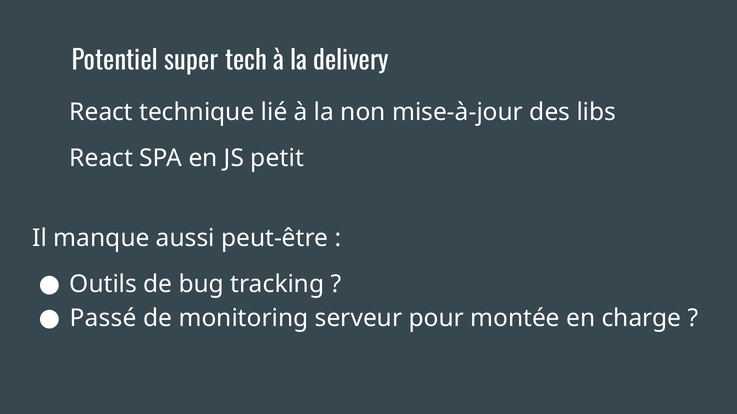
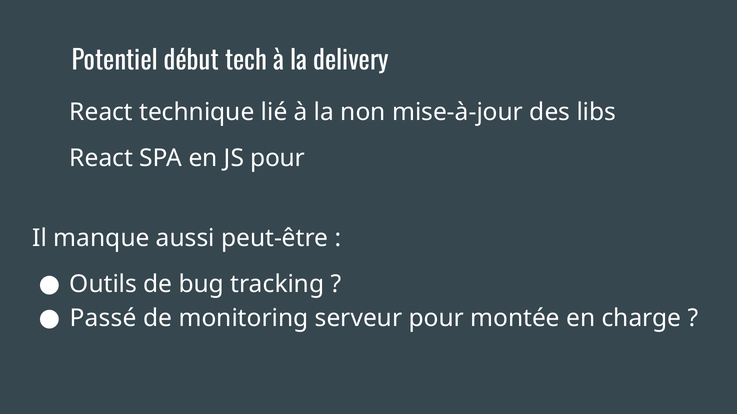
super: super -> début
JS petit: petit -> pour
